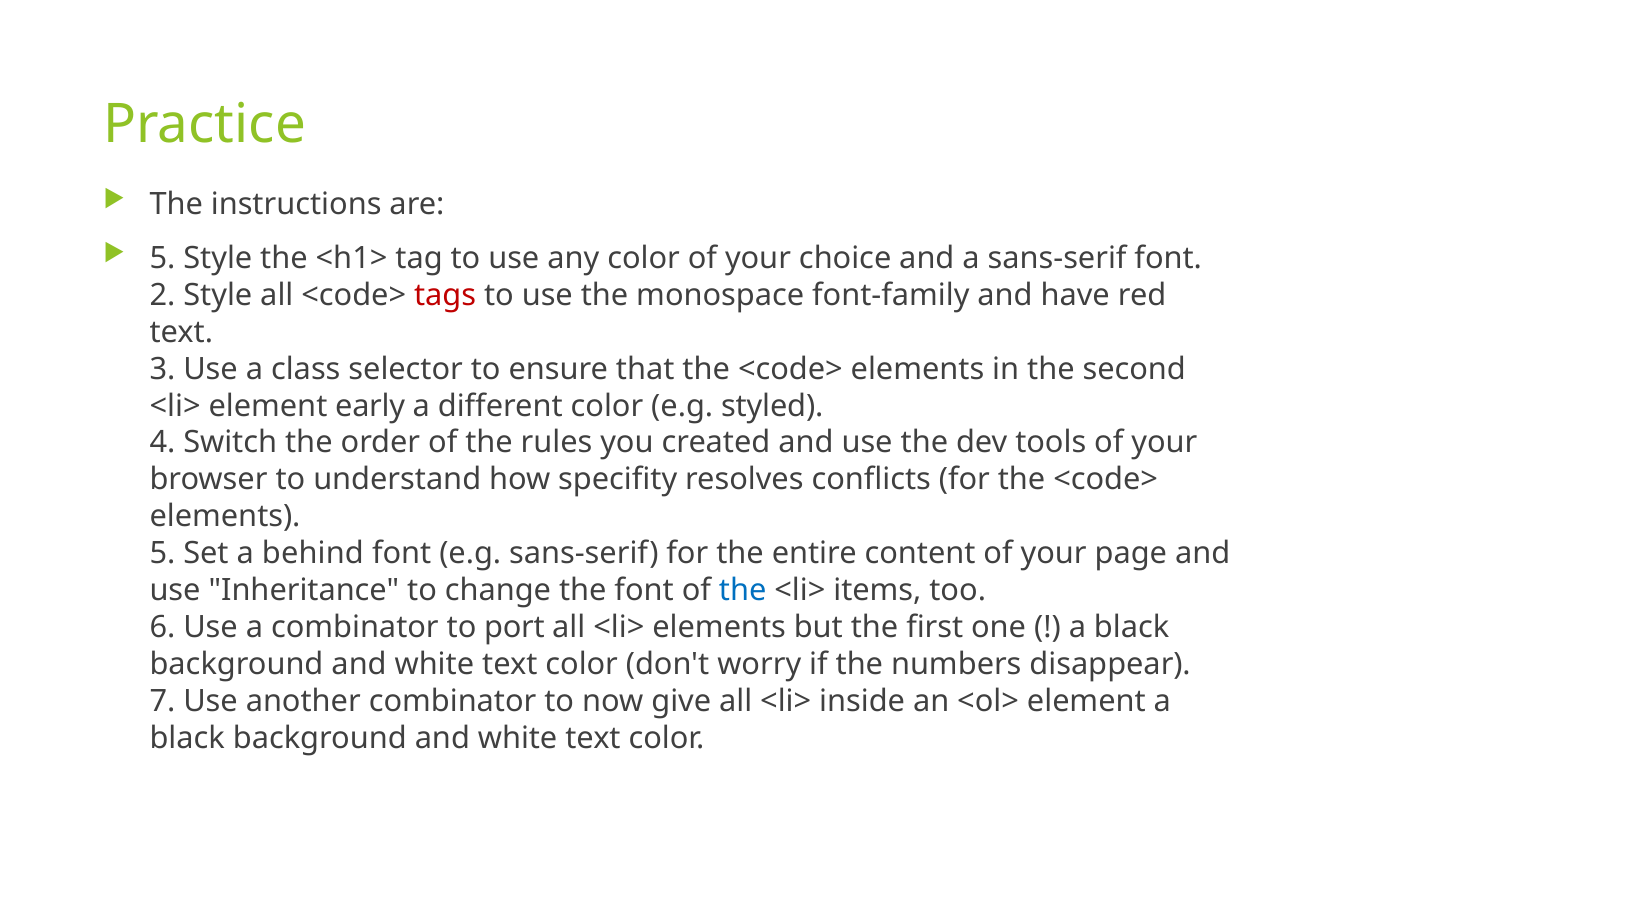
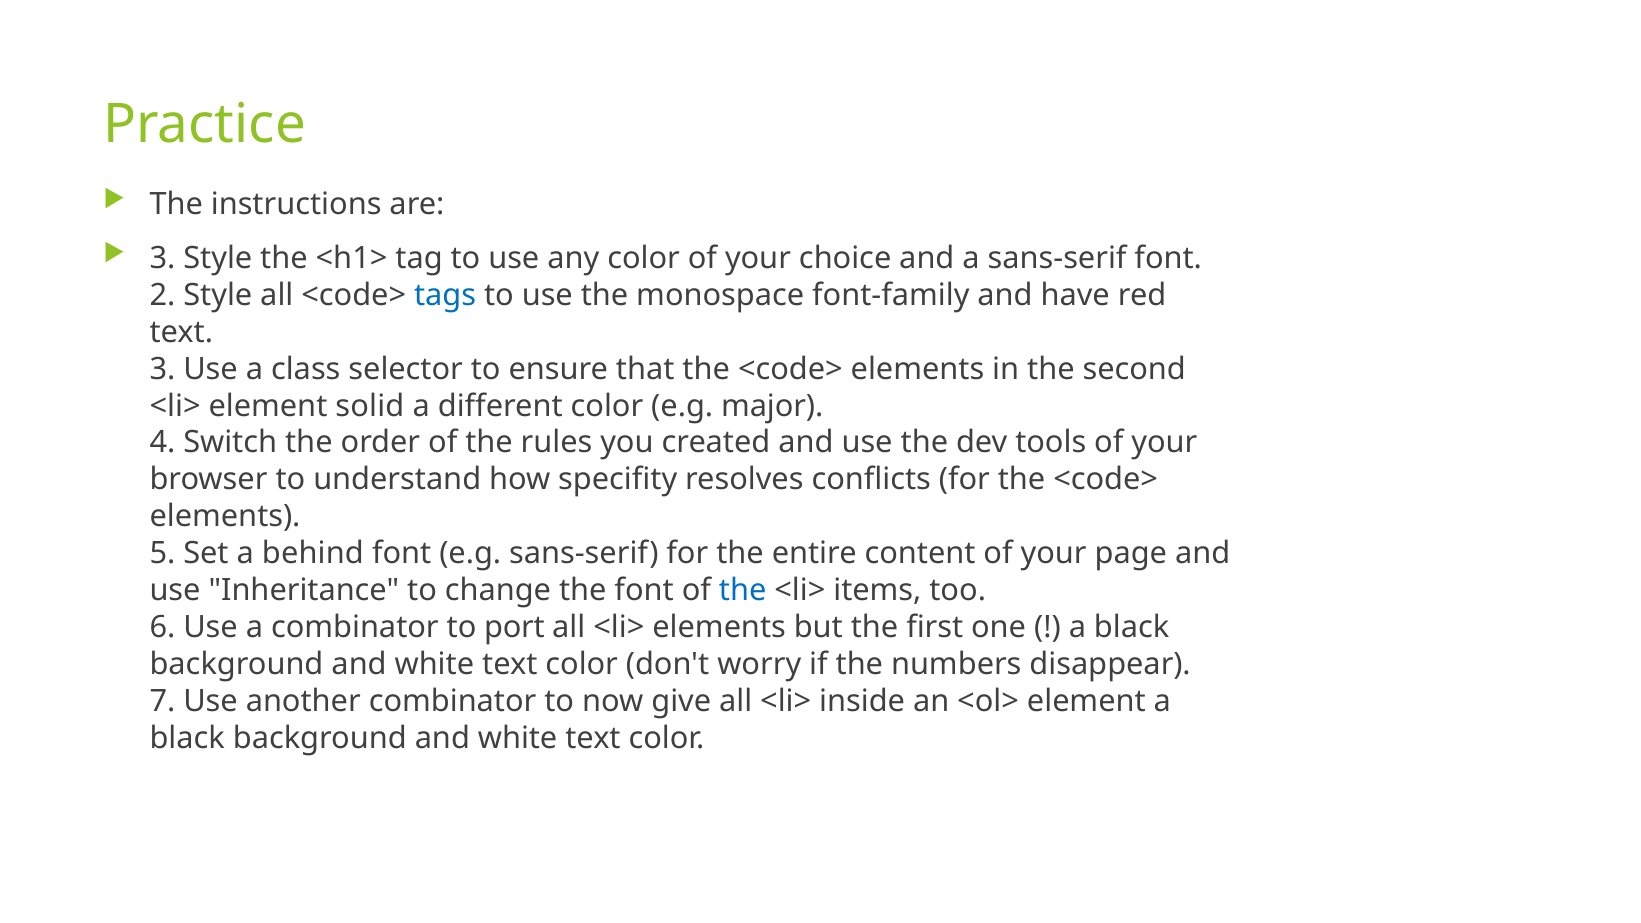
5 at (163, 258): 5 -> 3
tags colour: red -> blue
early: early -> solid
styled: styled -> major
